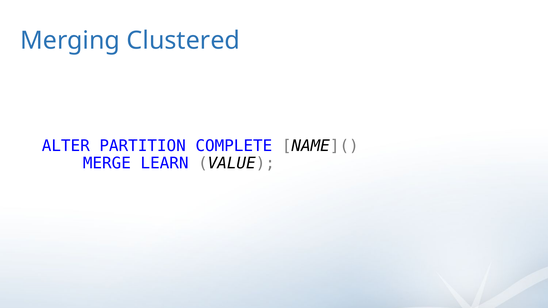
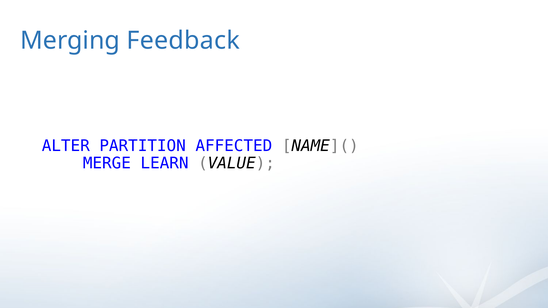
Clustered: Clustered -> Feedback
COMPLETE: COMPLETE -> AFFECTED
